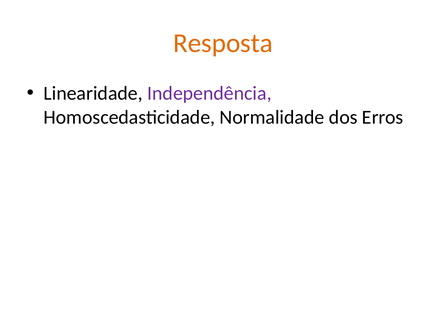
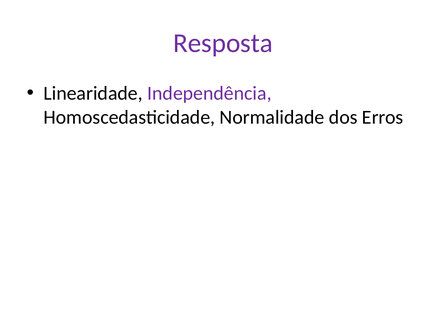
Resposta colour: orange -> purple
